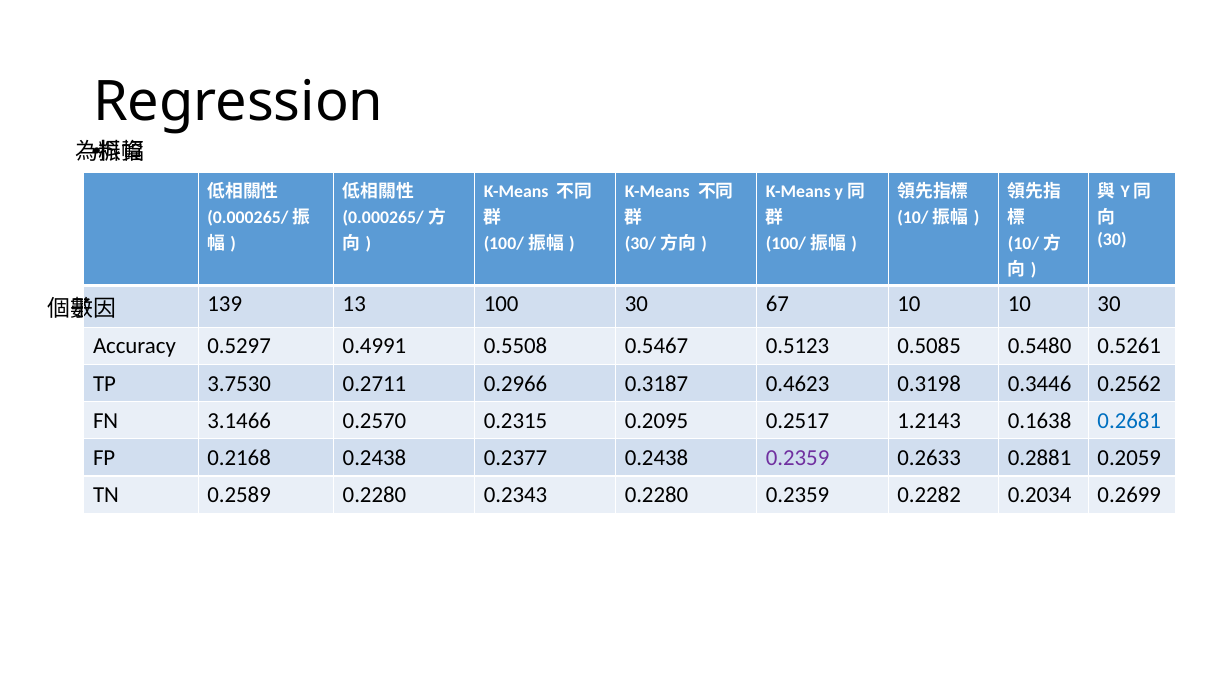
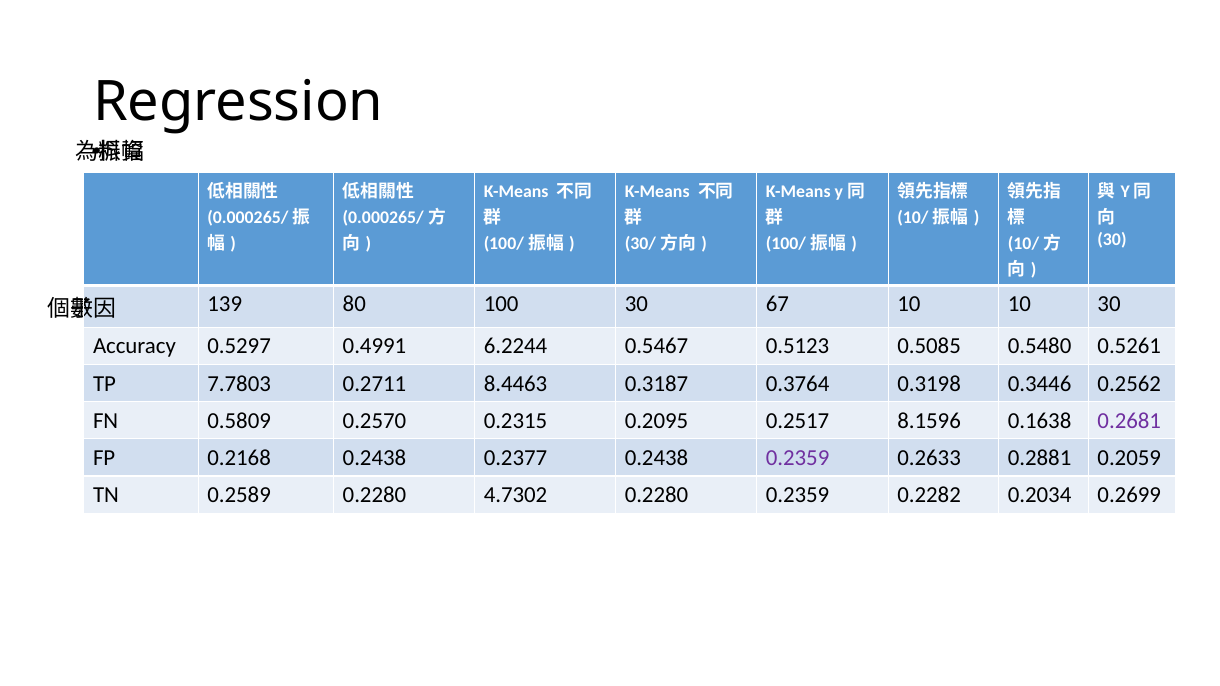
13: 13 -> 80
0.5508: 0.5508 -> 6.2244
3.7530: 3.7530 -> 7.7803
0.2966: 0.2966 -> 8.4463
0.4623: 0.4623 -> 0.3764
3.1466: 3.1466 -> 0.5809
1.2143: 1.2143 -> 8.1596
0.2681 colour: blue -> purple
0.2343: 0.2343 -> 4.7302
